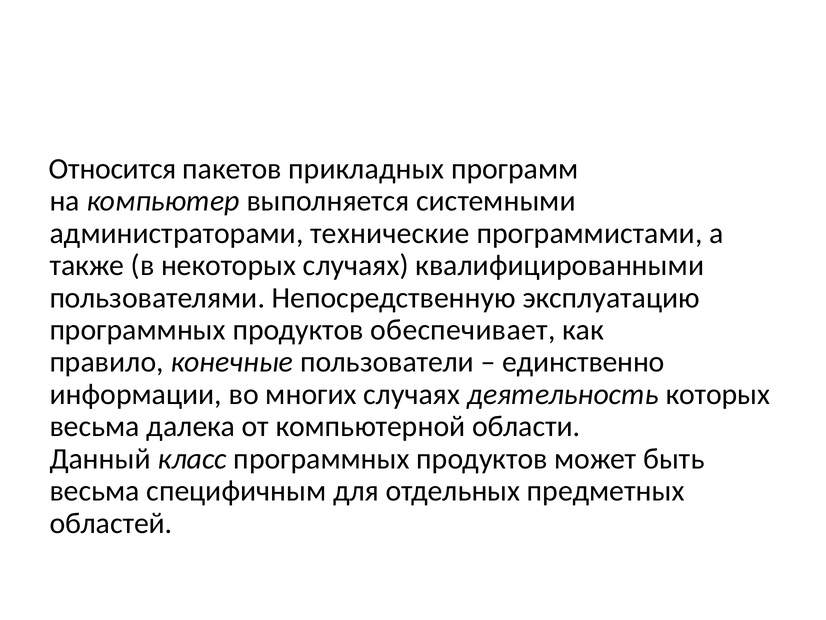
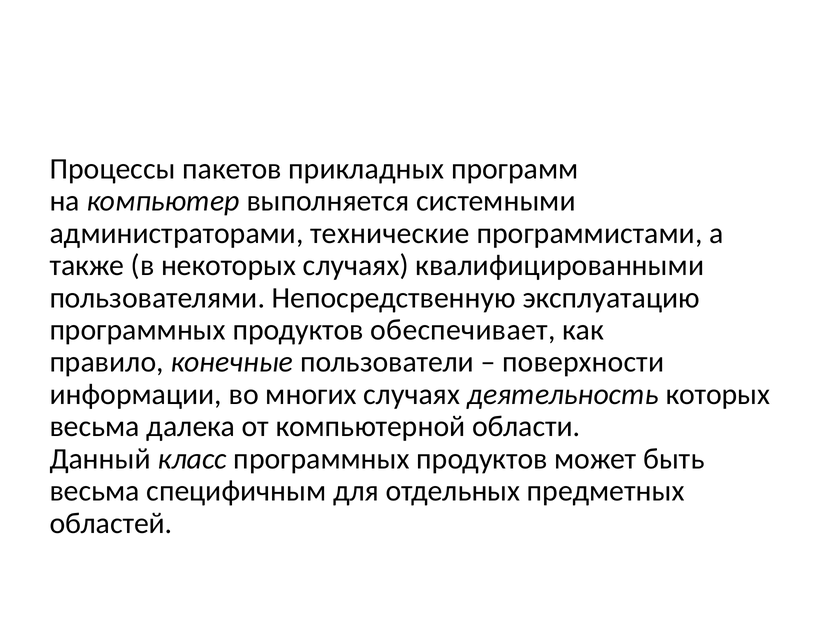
Относится: Относится -> Процессы
единственно: единственно -> поверхности
